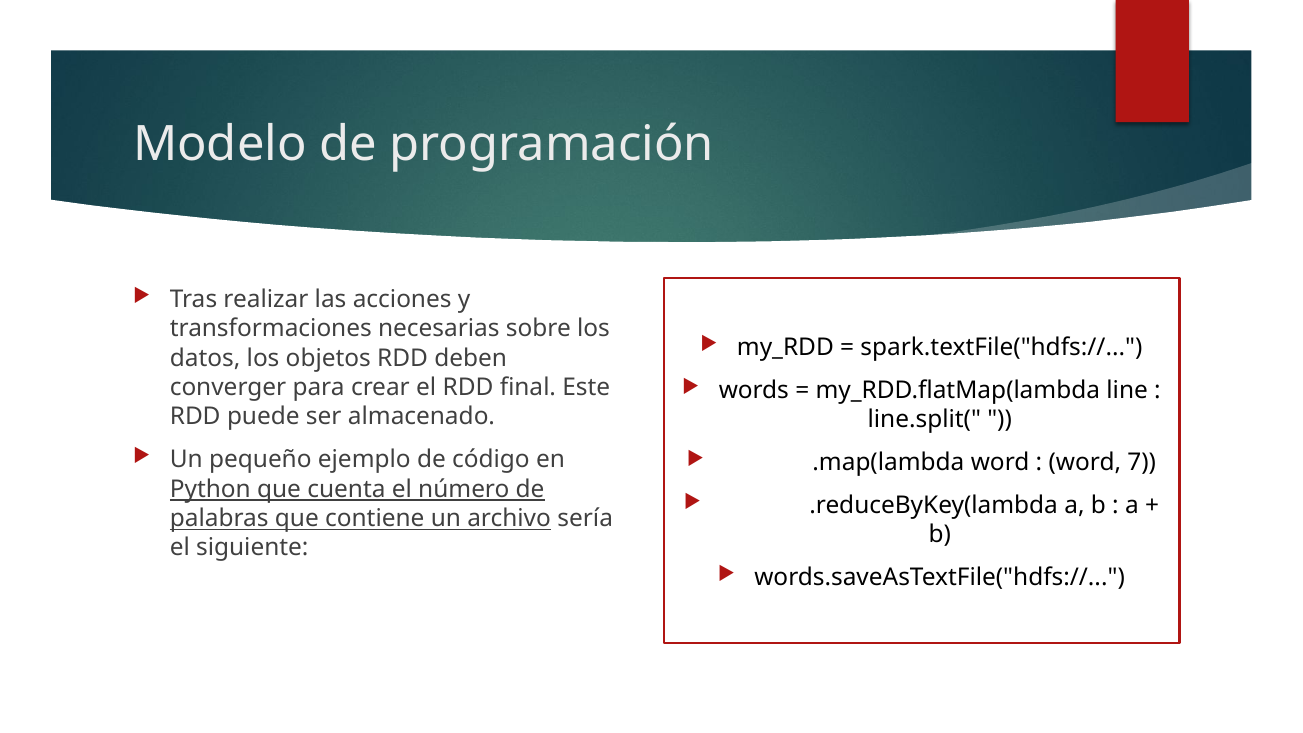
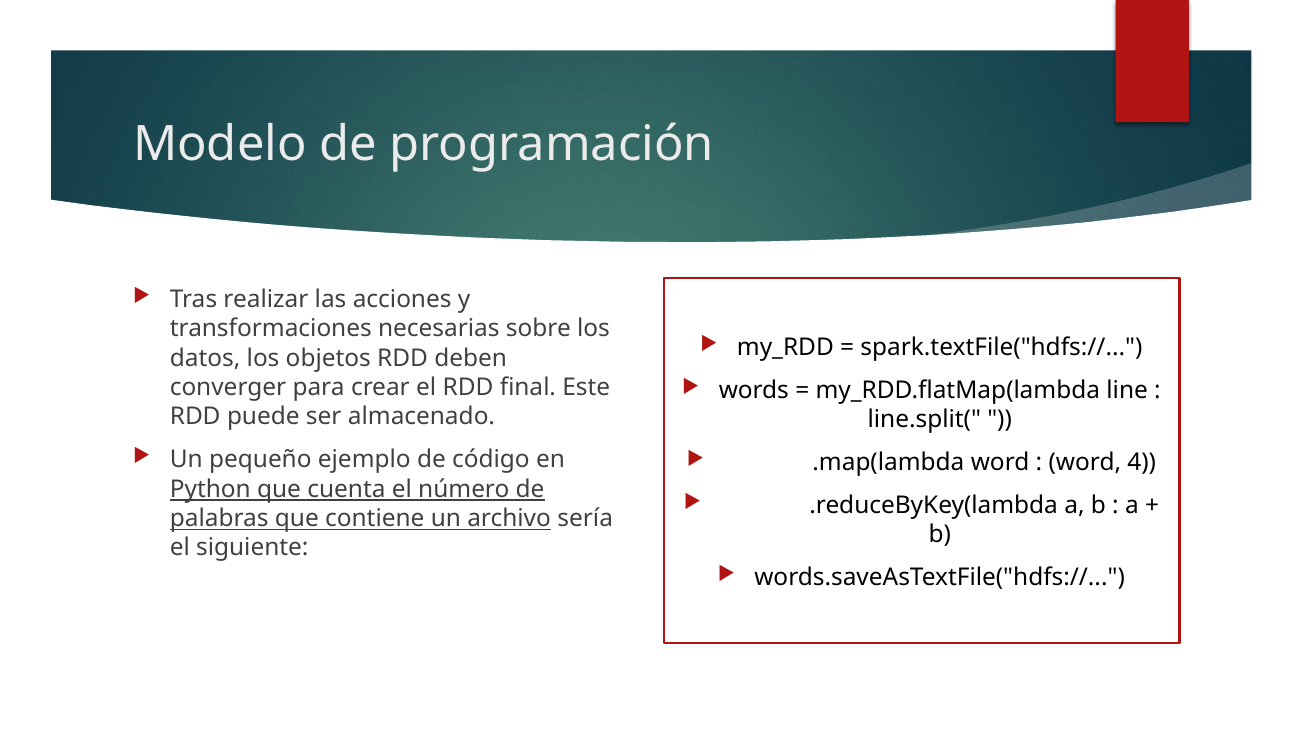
7: 7 -> 4
